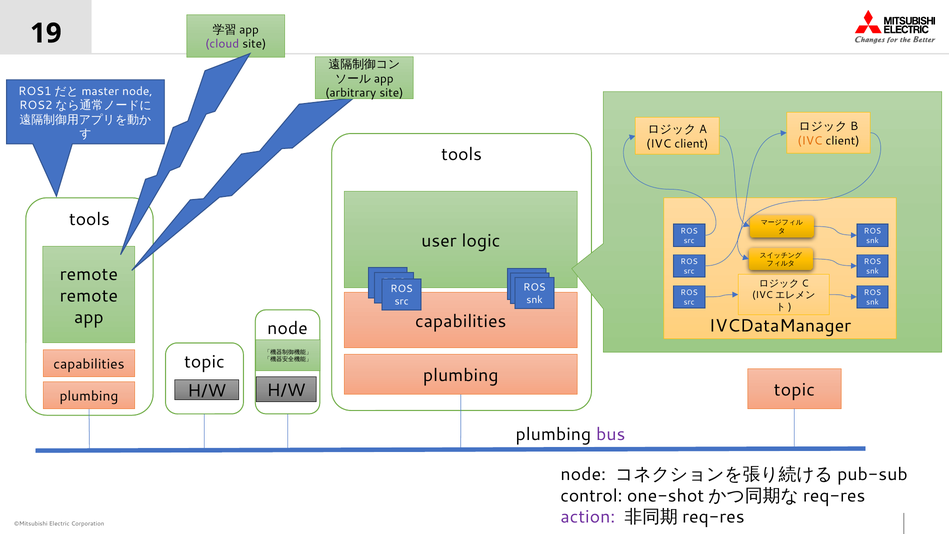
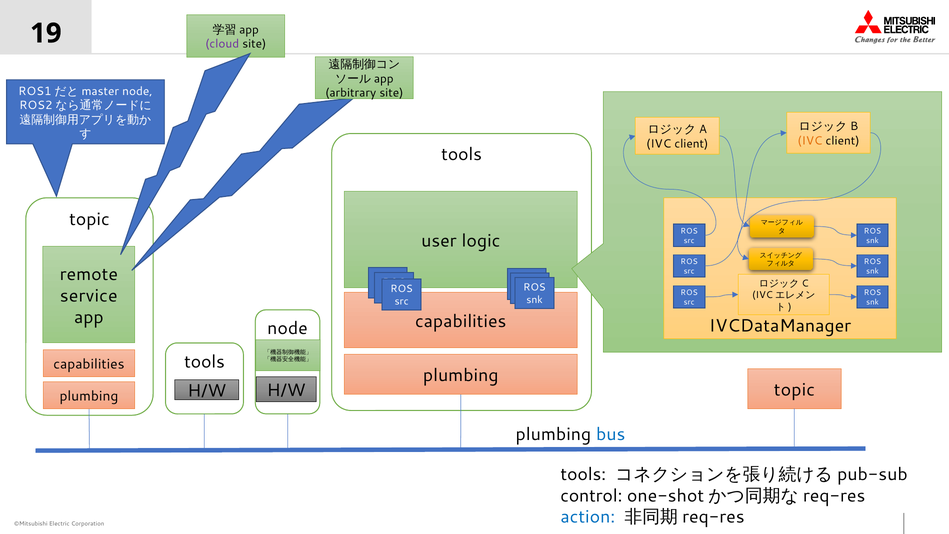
tools at (89, 219): tools -> topic
remote at (89, 296): remote -> service
topic at (204, 362): topic -> tools
bus colour: purple -> blue
node at (583, 474): node -> tools
action colour: purple -> blue
